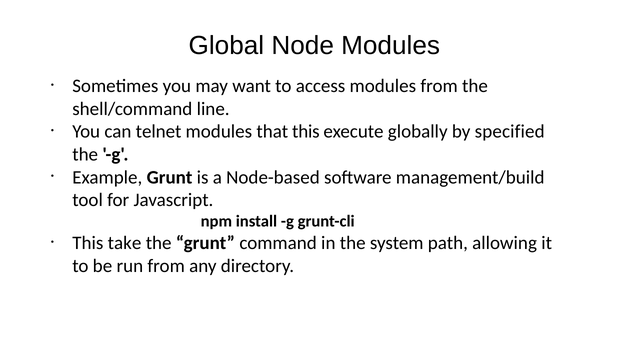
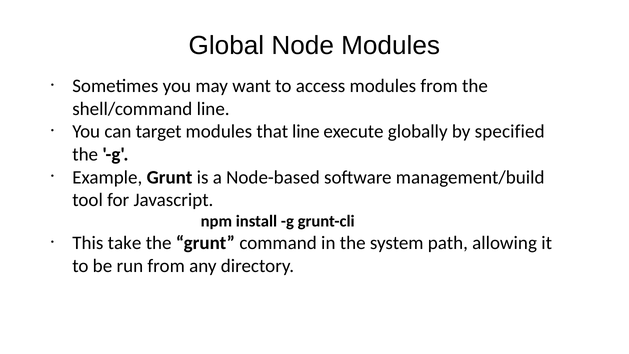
telnet: telnet -> target
that this: this -> line
